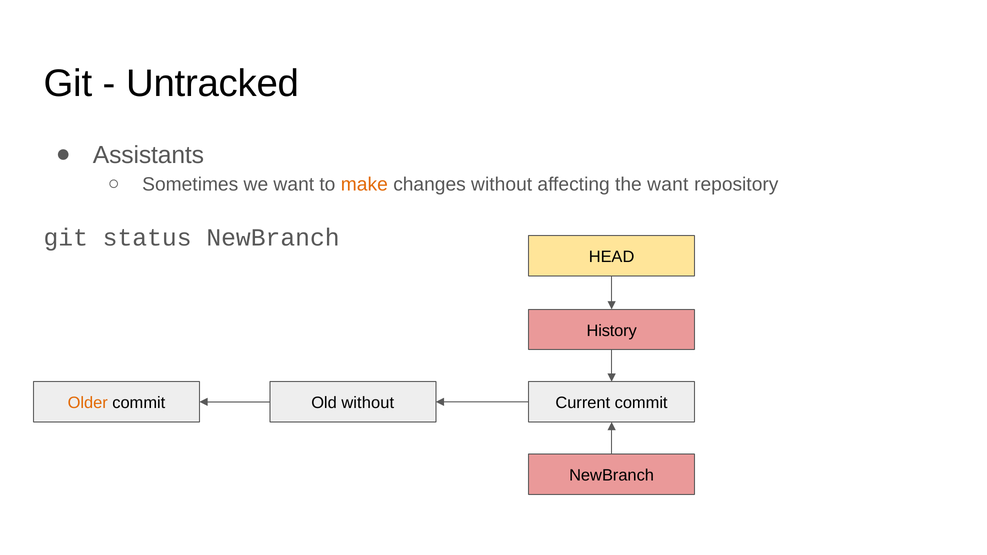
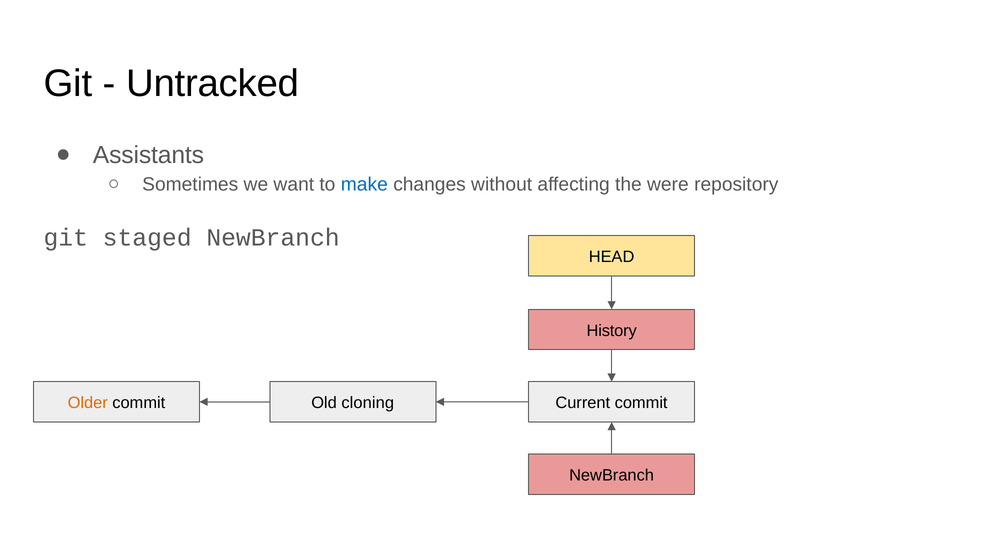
make colour: orange -> blue
the want: want -> were
status: status -> staged
Old without: without -> cloning
